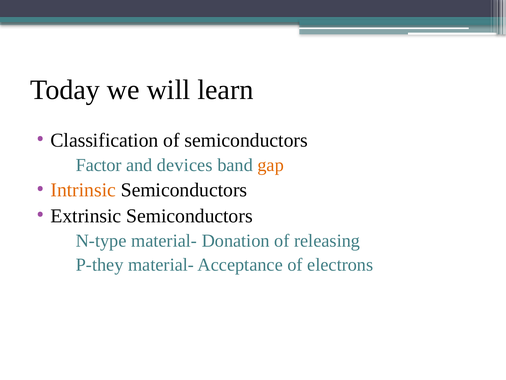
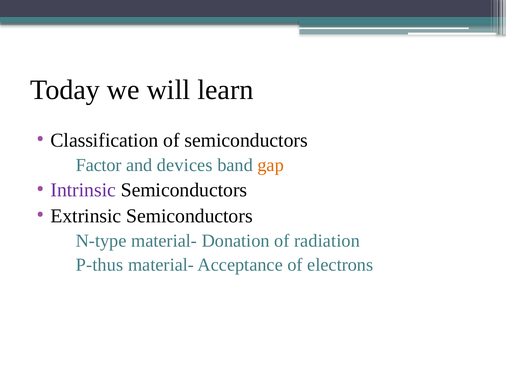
Intrinsic colour: orange -> purple
releasing: releasing -> radiation
P-they: P-they -> P-thus
